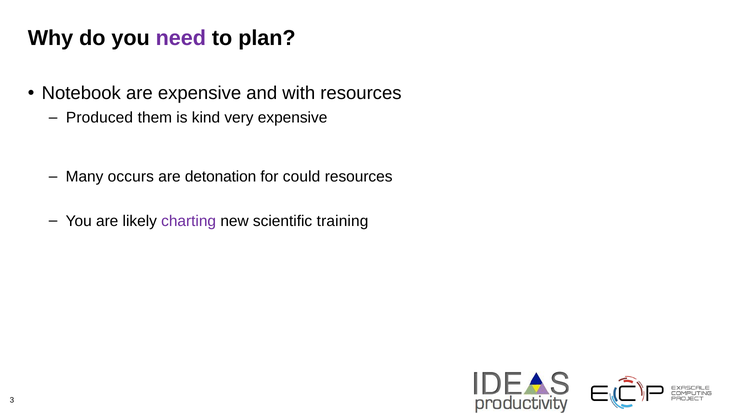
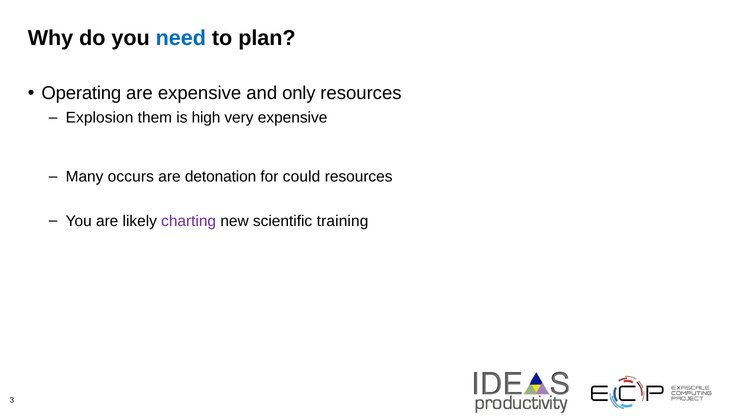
need colour: purple -> blue
Notebook: Notebook -> Operating
and with: with -> only
Produced: Produced -> Explosion
kind: kind -> high
